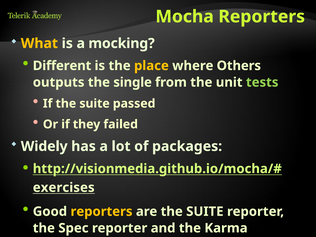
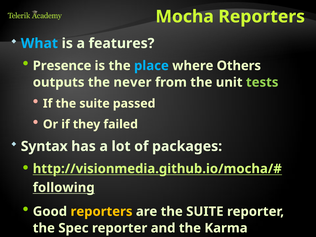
What colour: yellow -> light blue
mocking: mocking -> features
Different: Different -> Presence
place colour: yellow -> light blue
single: single -> never
Widely: Widely -> Syntax
exercises: exercises -> following
